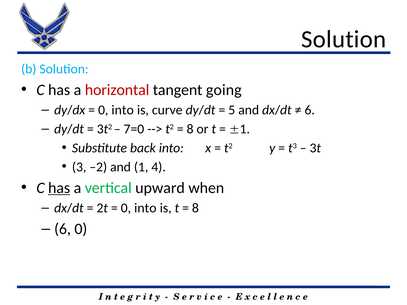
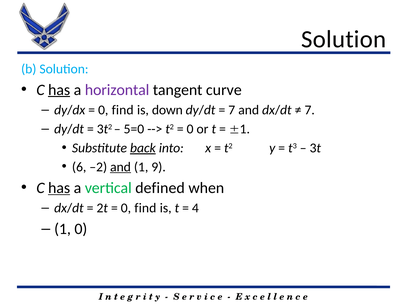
has at (59, 90) underline: none -> present
horizontal colour: red -> purple
going: going -> curve
into at (123, 110): into -> find
curve: curve -> down
5 at (232, 110): 5 -> 7
6 at (310, 110): 6 -> 7
7=0: 7=0 -> 5=0
8 at (190, 129): 8 -> 0
back underline: none -> present
3 at (79, 167): 3 -> 6
and at (120, 167) underline: none -> present
4: 4 -> 9
upward: upward -> defined
into at (145, 208): into -> find
8 at (195, 208): 8 -> 4
6 at (63, 229): 6 -> 1
